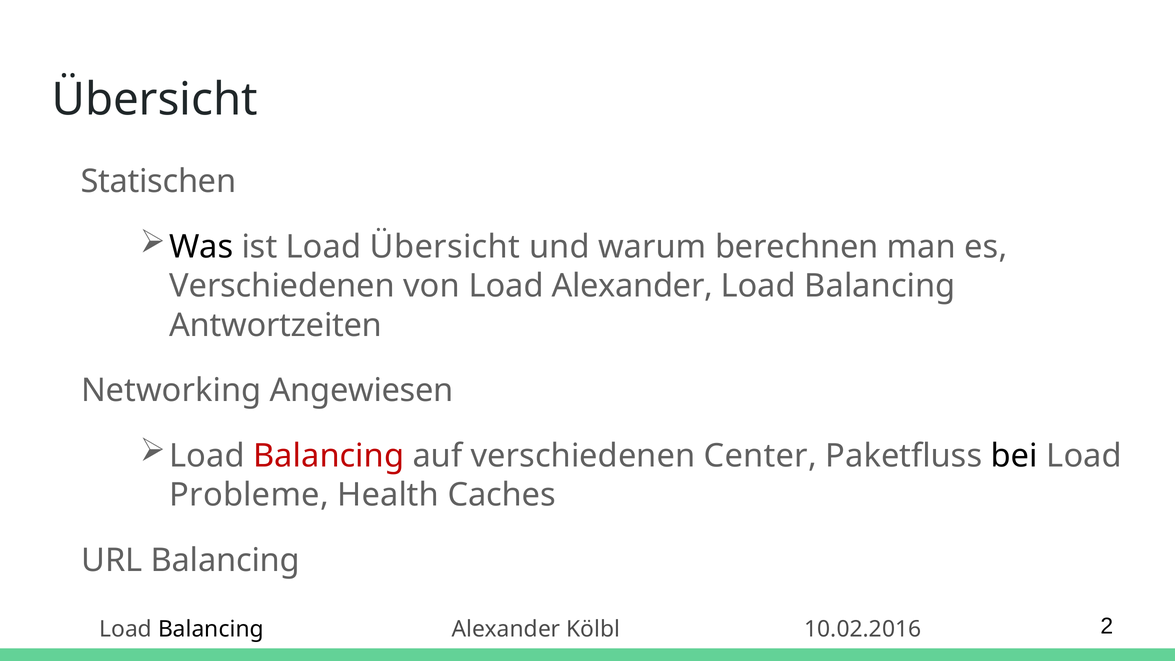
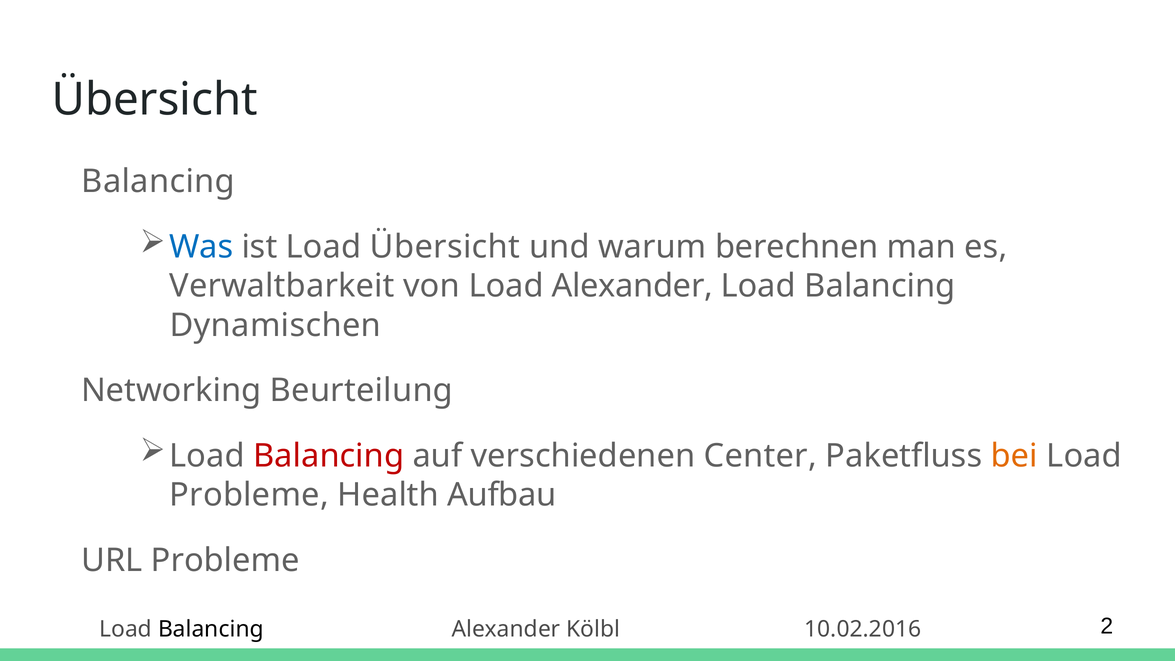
Statischen at (159, 182): Statischen -> Balancing
Was colour: black -> blue
Verschiedenen at (282, 286): Verschiedenen -> Verwaltbarkeit
Antwortzeiten: Antwortzeiten -> Dynamischen
Angewiesen: Angewiesen -> Beurteilung
bei colour: black -> orange
Caches: Caches -> Aufbau
URL Balancing: Balancing -> Probleme
